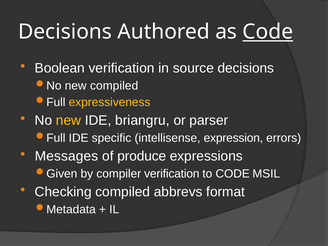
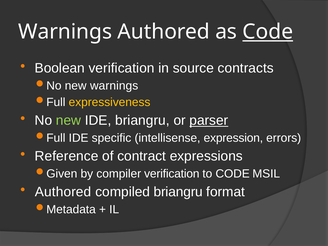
Decisions at (65, 32): Decisions -> Warnings
source decisions: decisions -> contracts
new compiled: compiled -> warnings
new at (68, 120) colour: yellow -> light green
parser underline: none -> present
Messages: Messages -> Reference
produce: produce -> contract
Checking at (63, 192): Checking -> Authored
compiled abbrevs: abbrevs -> briangru
